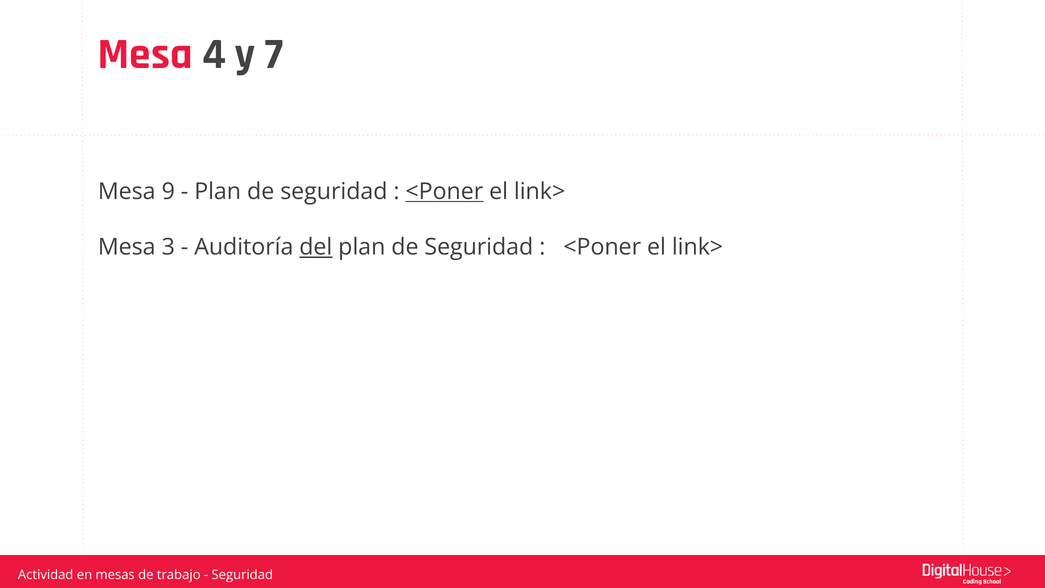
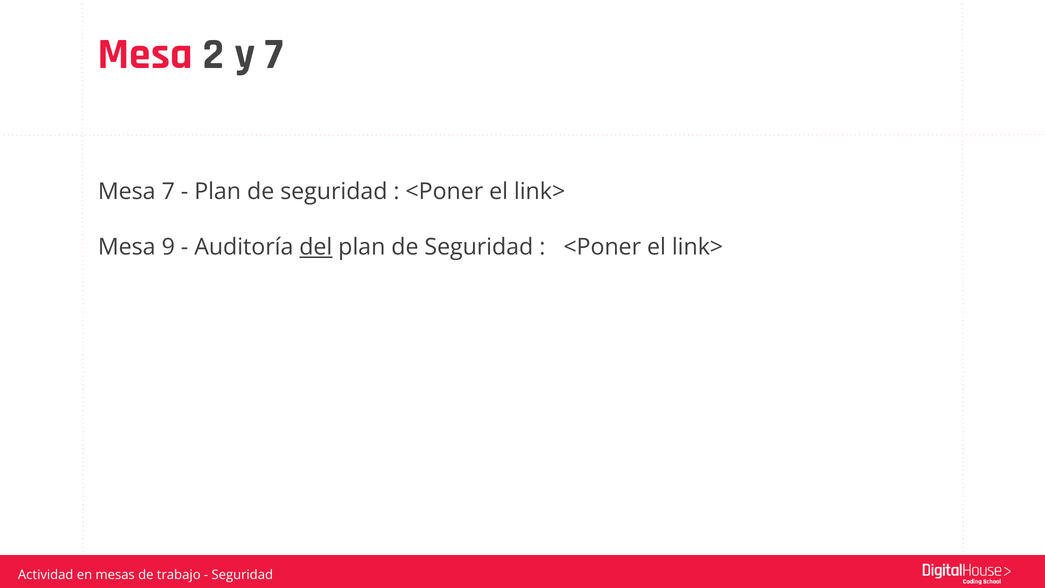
4: 4 -> 2
Mesa 9: 9 -> 7
<Poner at (444, 191) underline: present -> none
3: 3 -> 9
